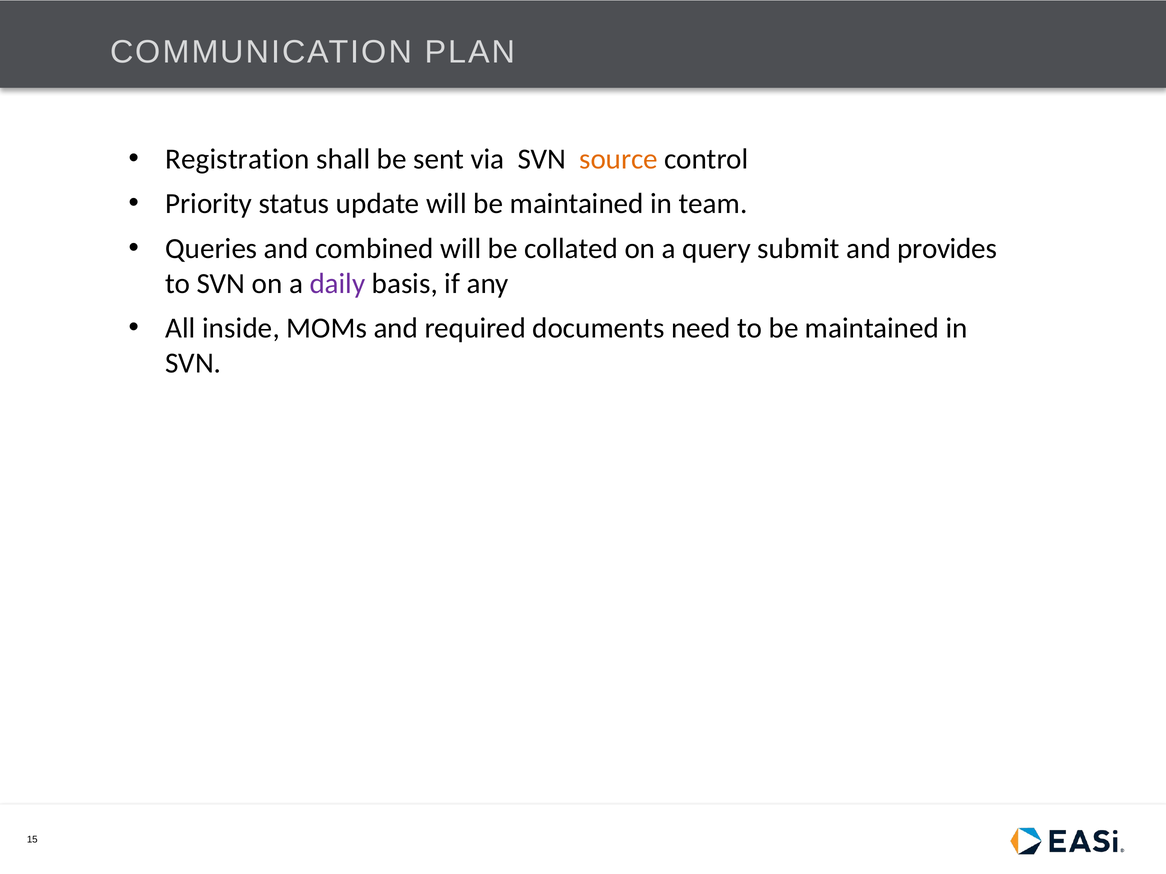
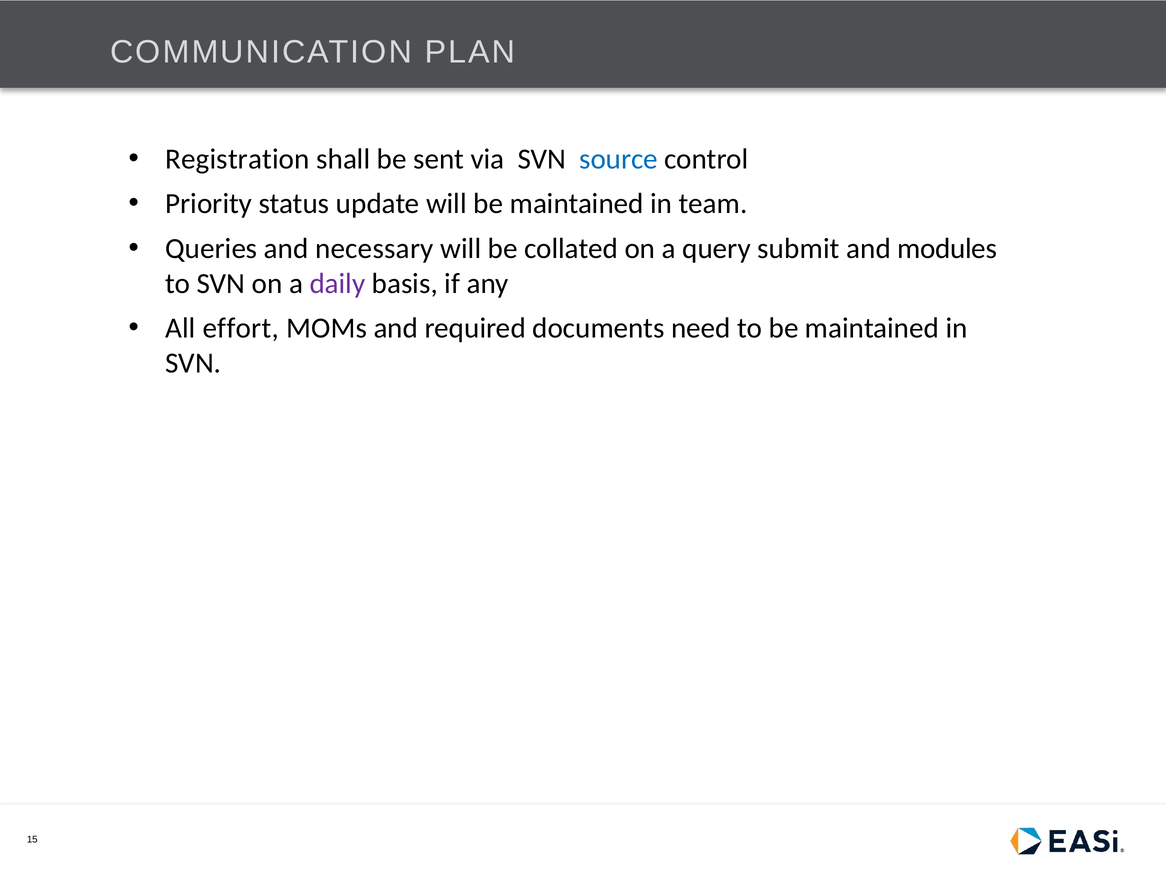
source colour: orange -> blue
combined: combined -> necessary
provides: provides -> modules
inside: inside -> effort
